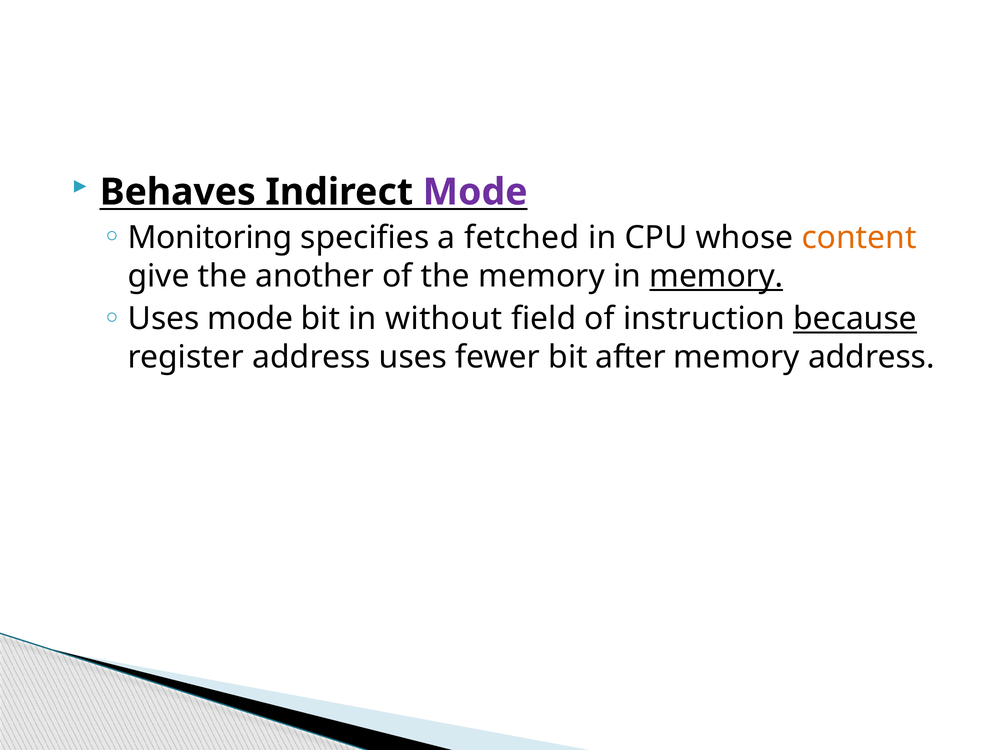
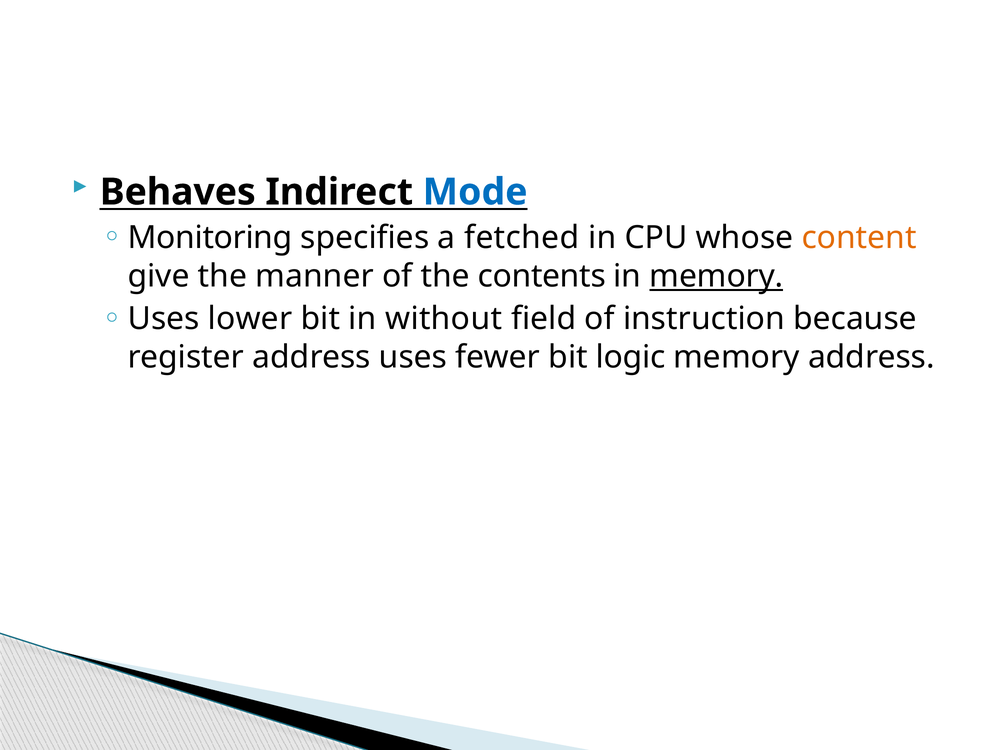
Mode at (475, 192) colour: purple -> blue
another: another -> manner
the memory: memory -> contents
Uses mode: mode -> lower
because underline: present -> none
after: after -> logic
